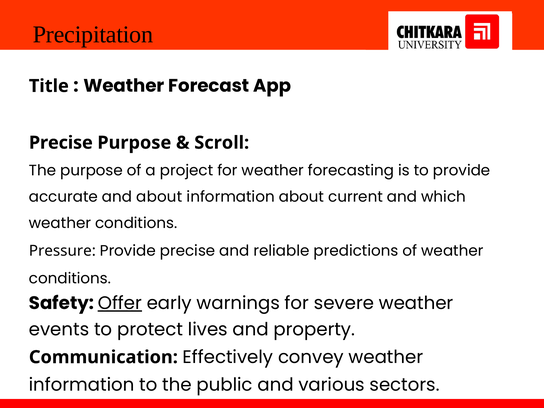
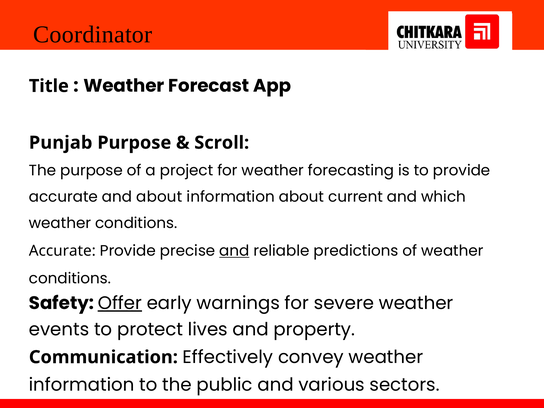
Precipitation: Precipitation -> Coordinator
Precise at (61, 143): Precise -> Punjab
Pressure at (62, 251): Pressure -> Accurate
and at (234, 251) underline: none -> present
